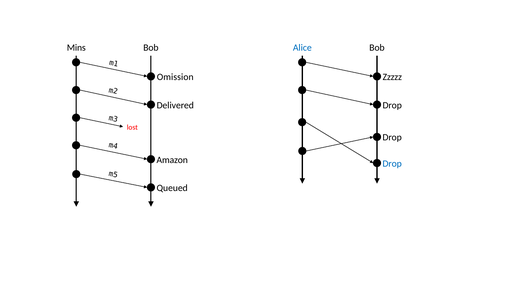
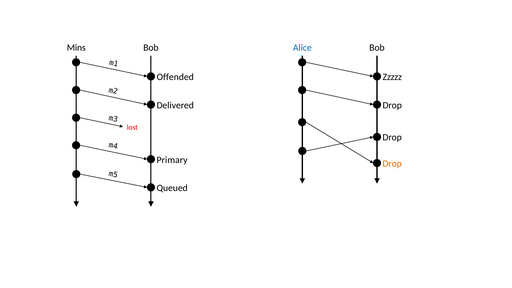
Omission: Omission -> Offended
Amazon: Amazon -> Primary
Drop at (392, 164) colour: blue -> orange
